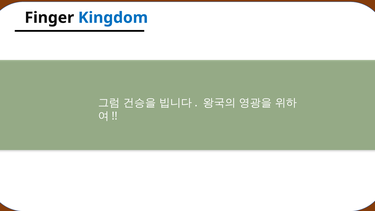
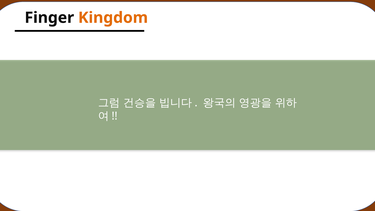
Kingdom colour: blue -> orange
